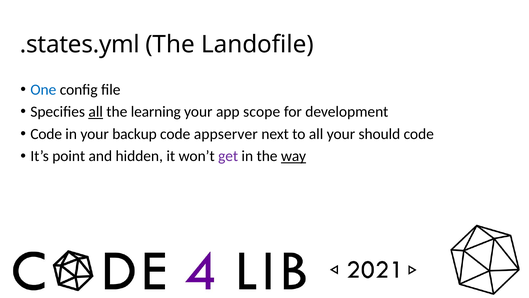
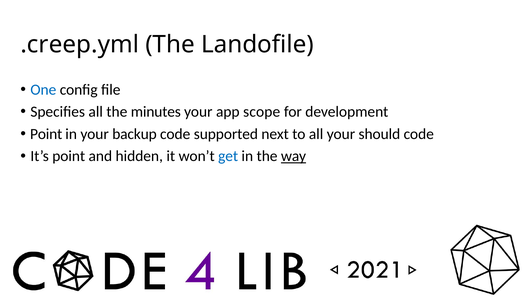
.states.yml: .states.yml -> .creep.yml
all at (96, 112) underline: present -> none
learning: learning -> minutes
Code at (46, 134): Code -> Point
appserver: appserver -> supported
get colour: purple -> blue
